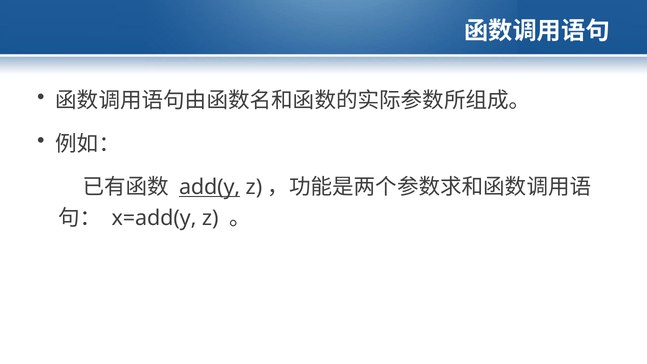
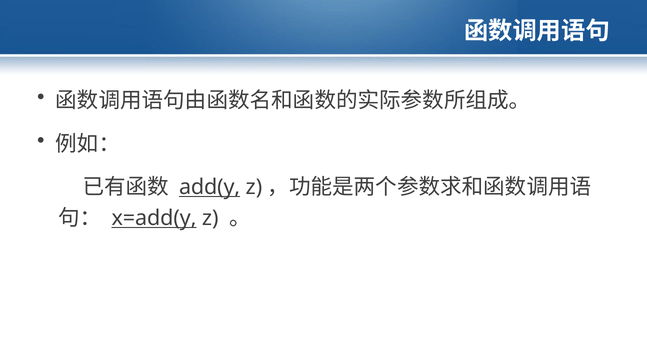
x=add(y underline: none -> present
